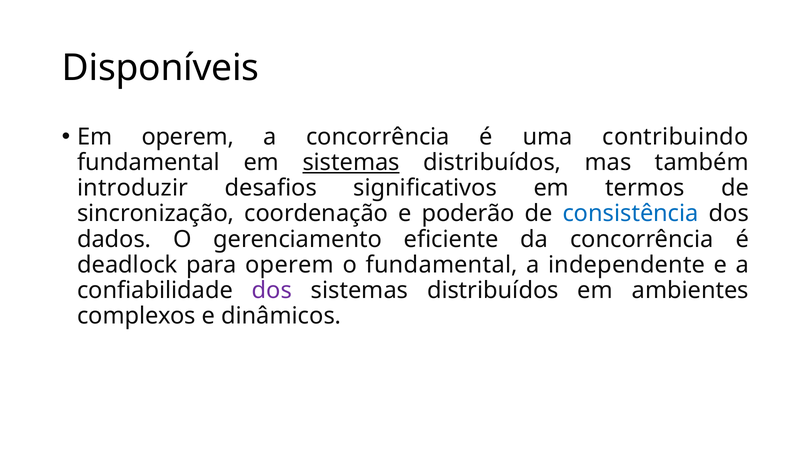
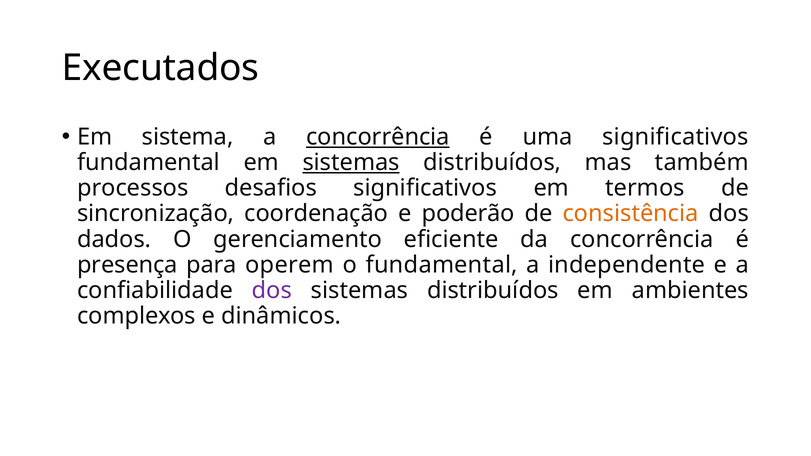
Disponíveis: Disponíveis -> Executados
Em operem: operem -> sistema
concorrência at (378, 137) underline: none -> present
uma contribuindo: contribuindo -> significativos
introduzir: introduzir -> processos
consistência colour: blue -> orange
deadlock: deadlock -> presença
